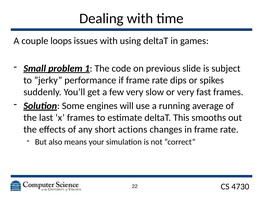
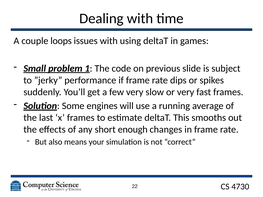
actions: actions -> enough
